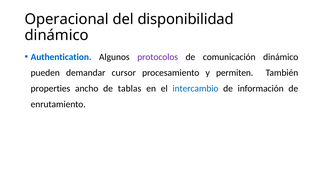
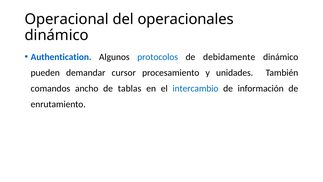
disponibilidad: disponibilidad -> operacionales
protocolos colour: purple -> blue
comunicación: comunicación -> debidamente
permiten: permiten -> unidades
properties: properties -> comandos
